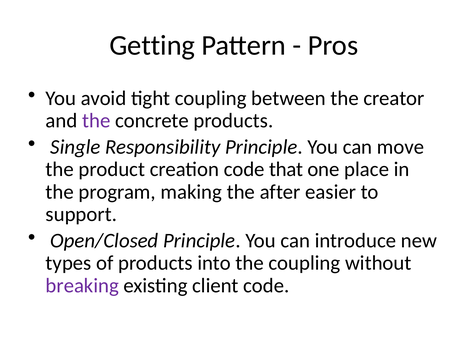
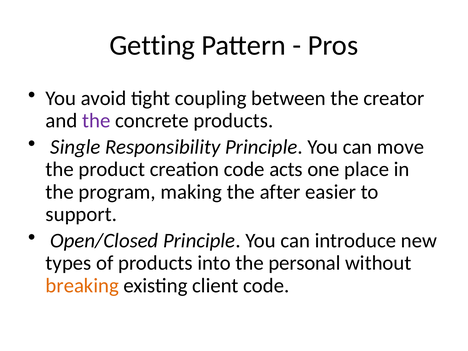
that: that -> acts
the coupling: coupling -> personal
breaking colour: purple -> orange
